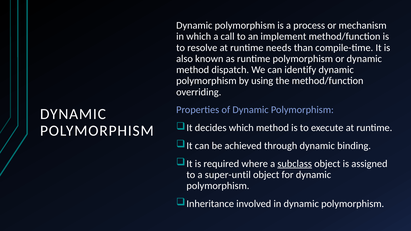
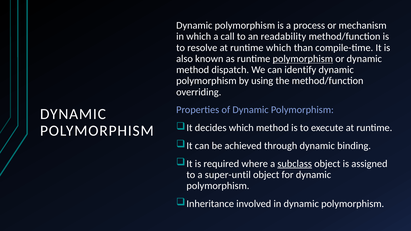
implement: implement -> readability
runtime needs: needs -> which
polymorphism at (303, 59) underline: none -> present
